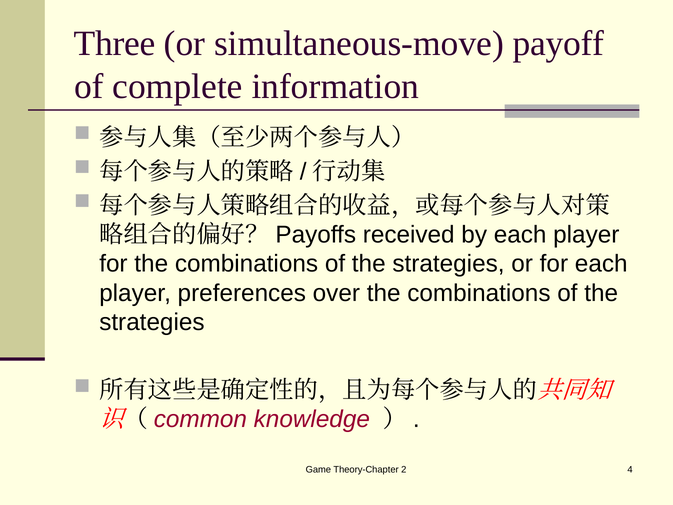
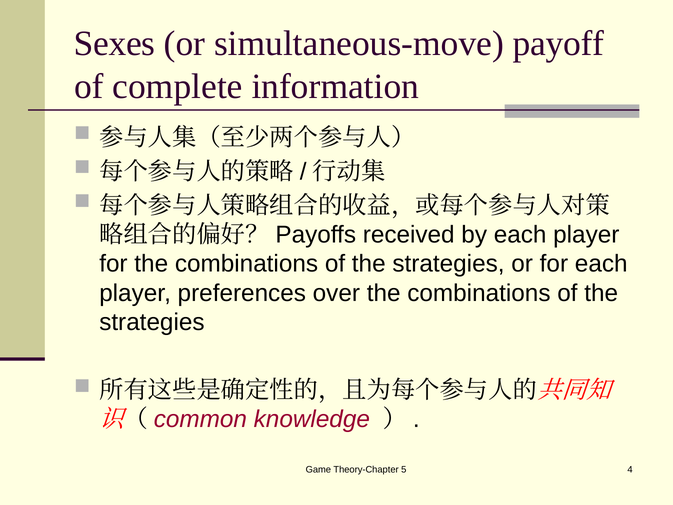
Three: Three -> Sexes
2: 2 -> 5
